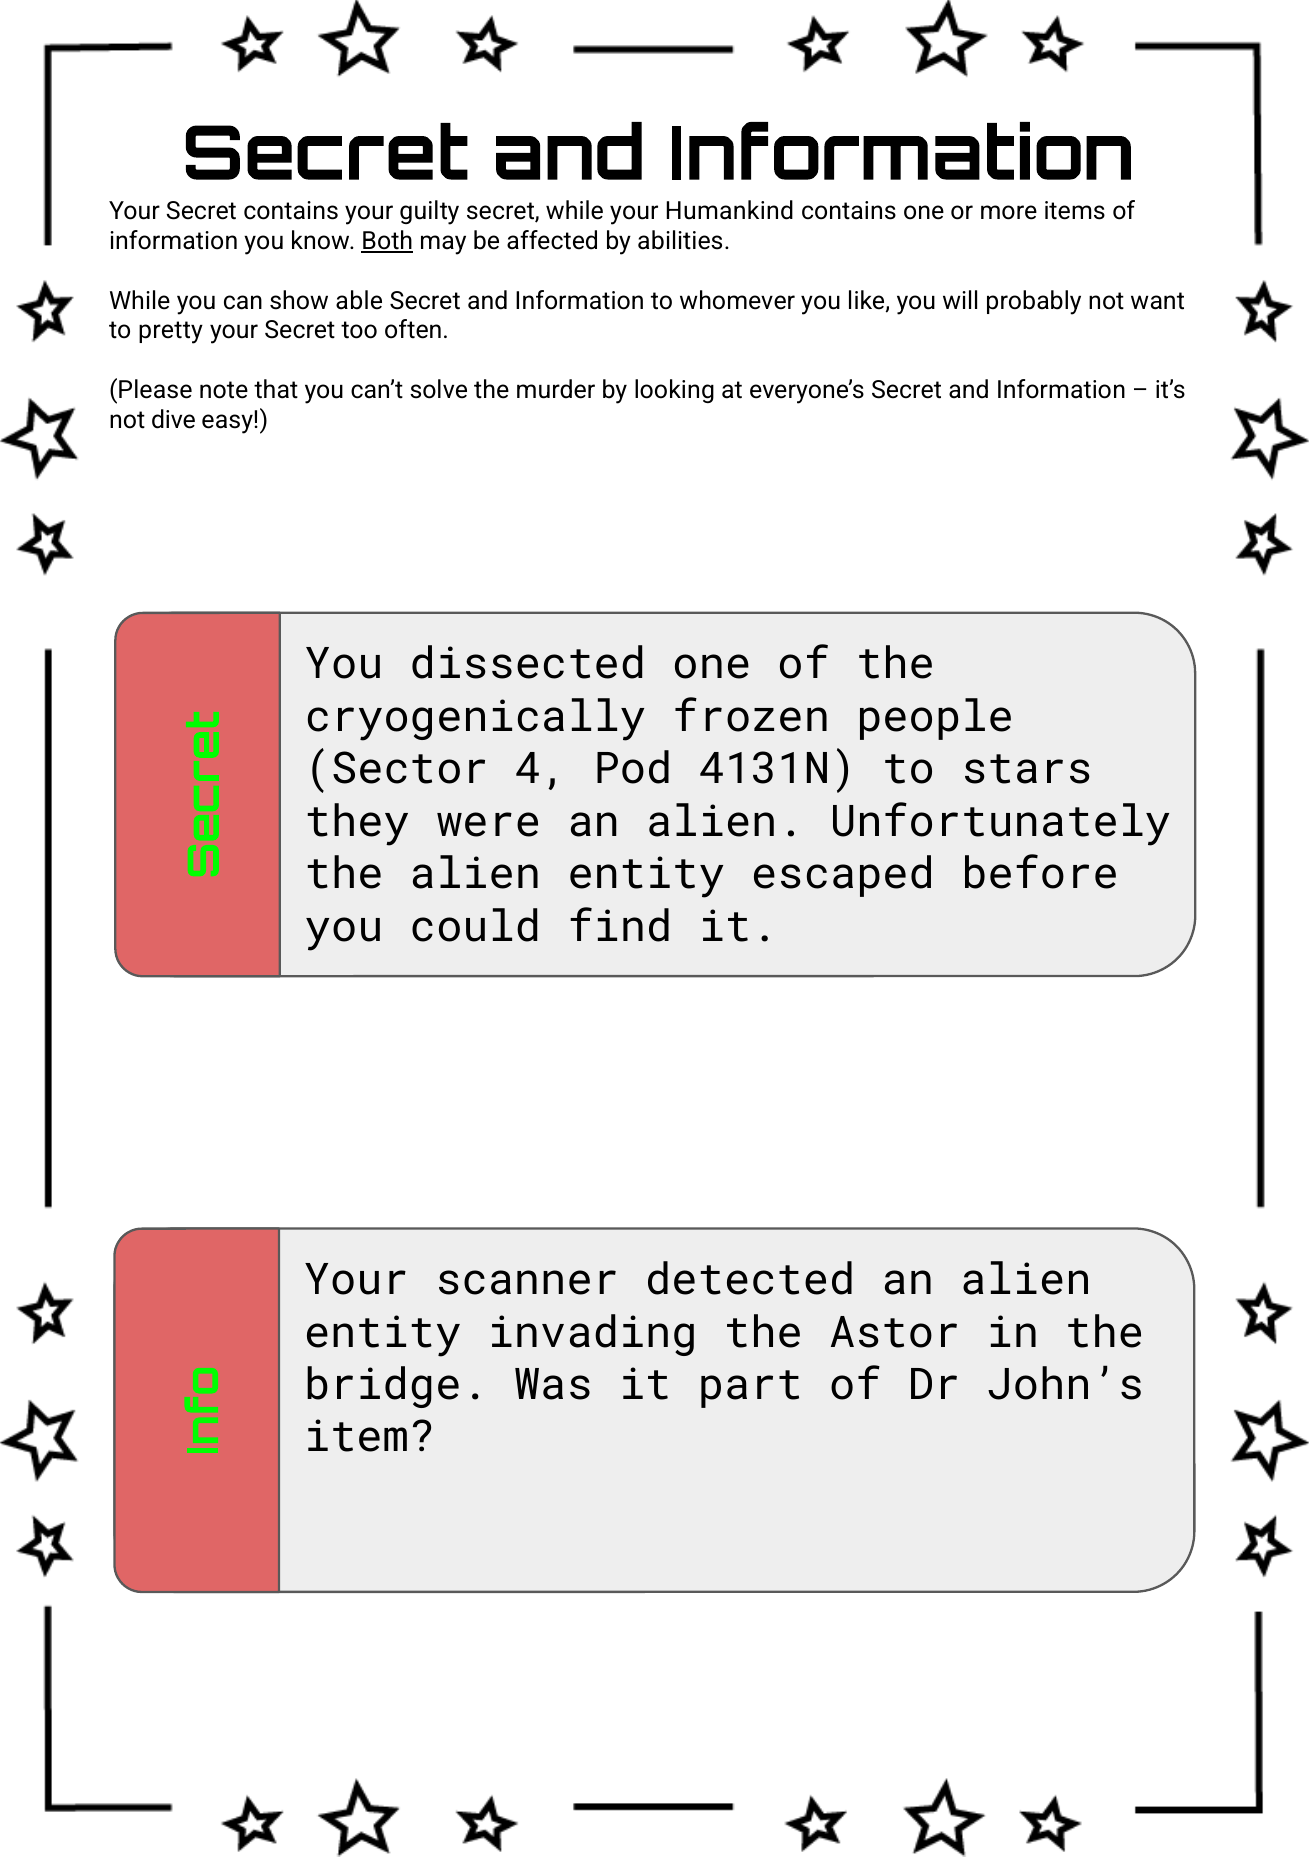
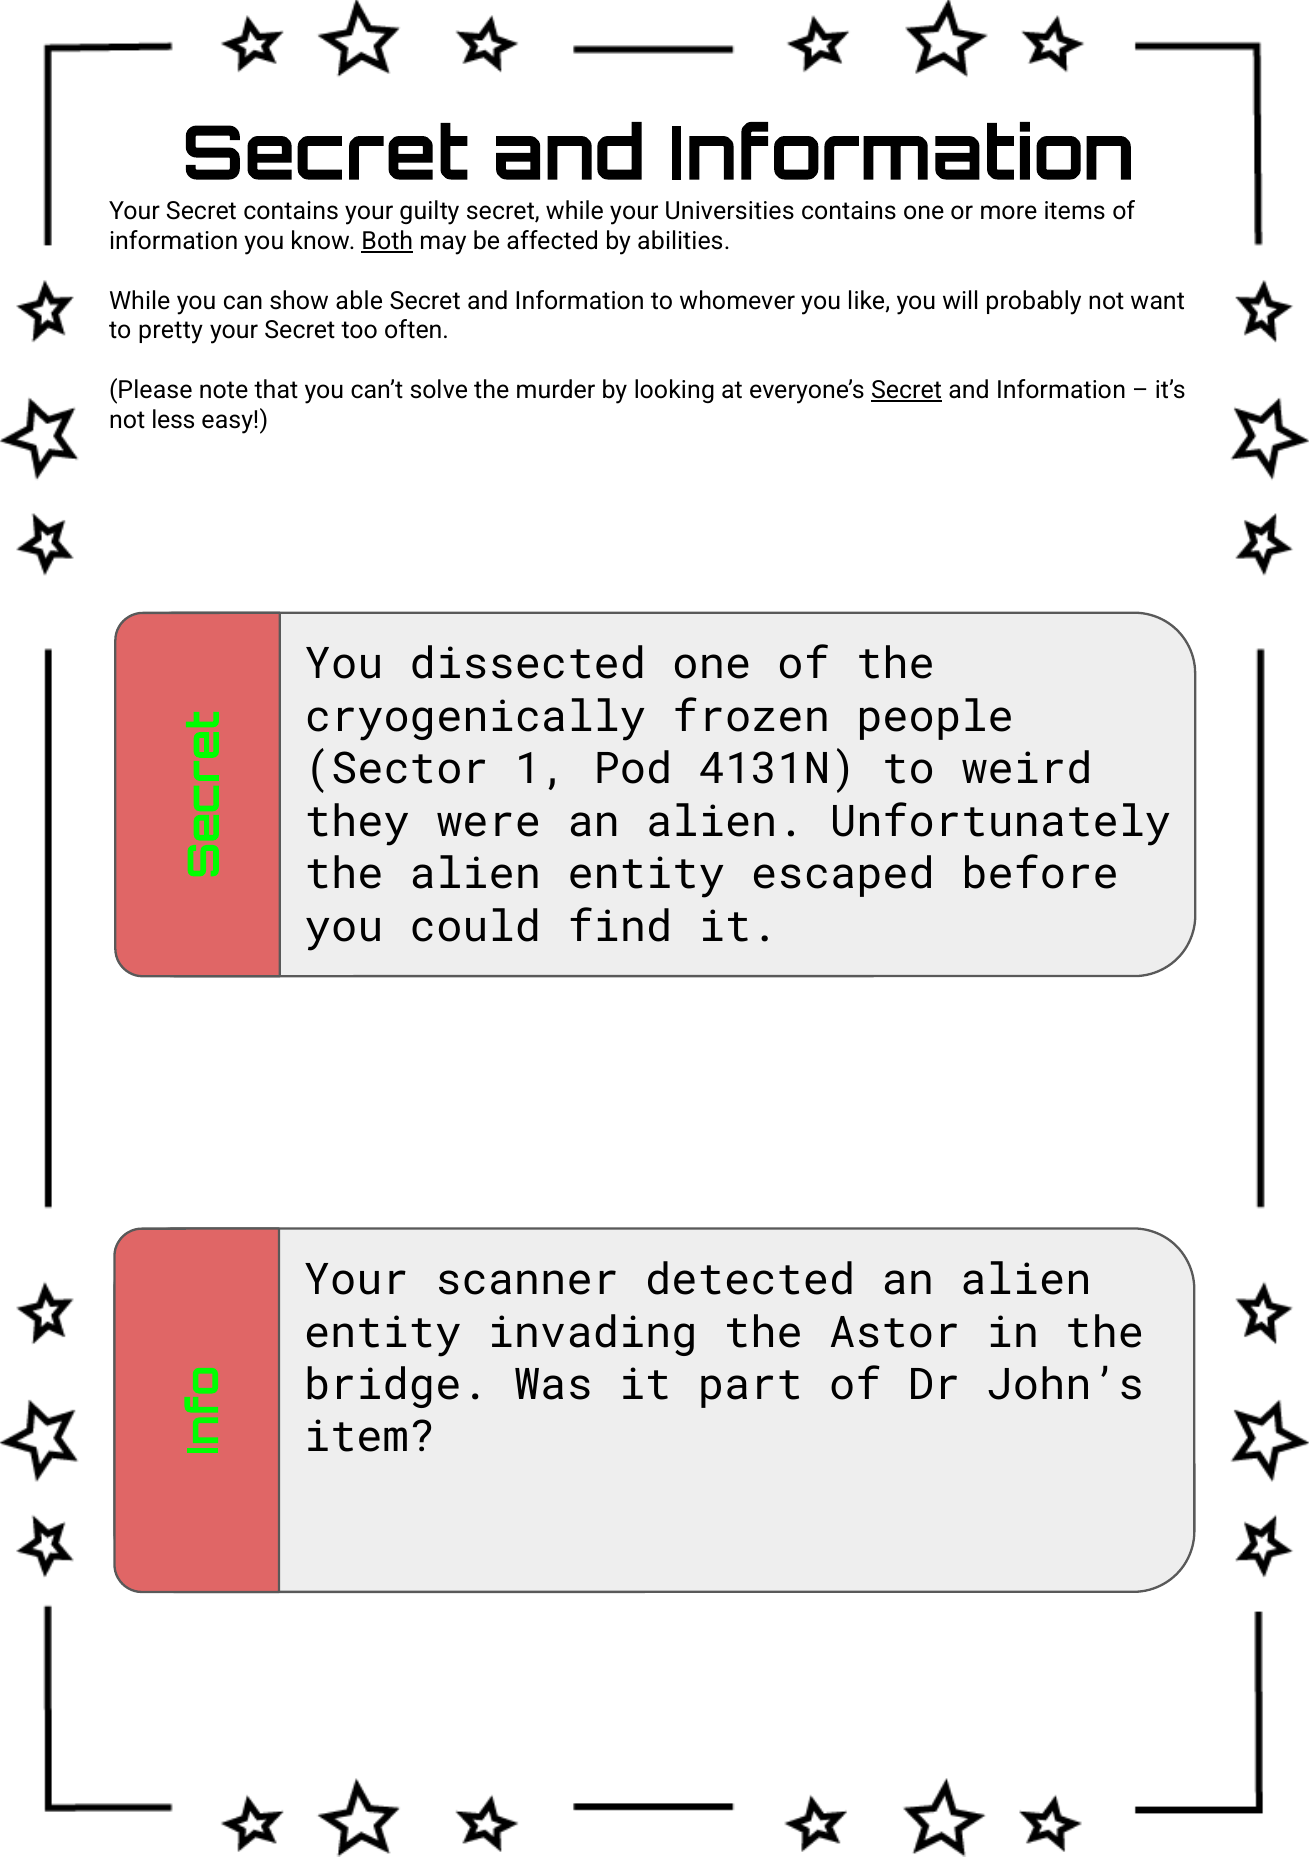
Humankind: Humankind -> Universities
Secret at (906, 391) underline: none -> present
dive: dive -> less
4: 4 -> 1
stars: stars -> weird
